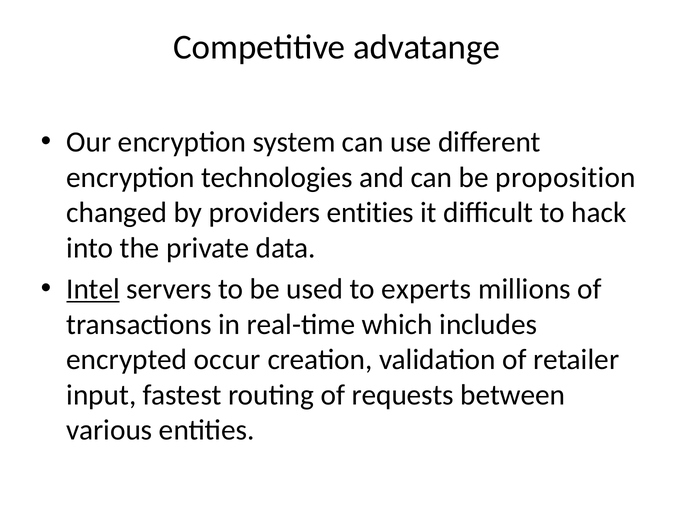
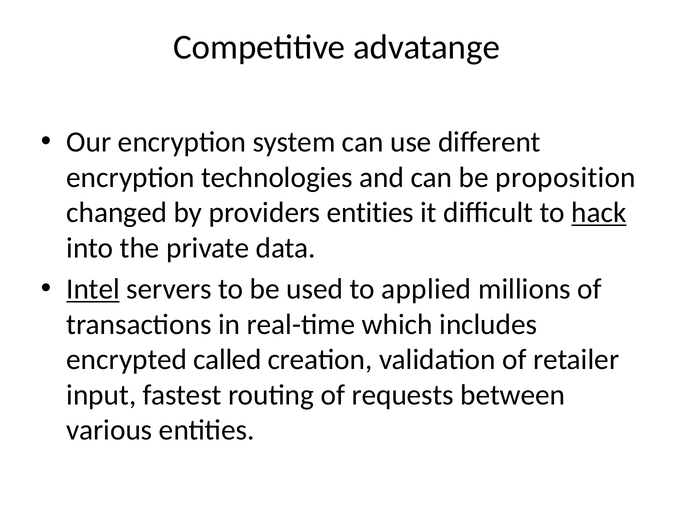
hack underline: none -> present
experts: experts -> applied
occur: occur -> called
